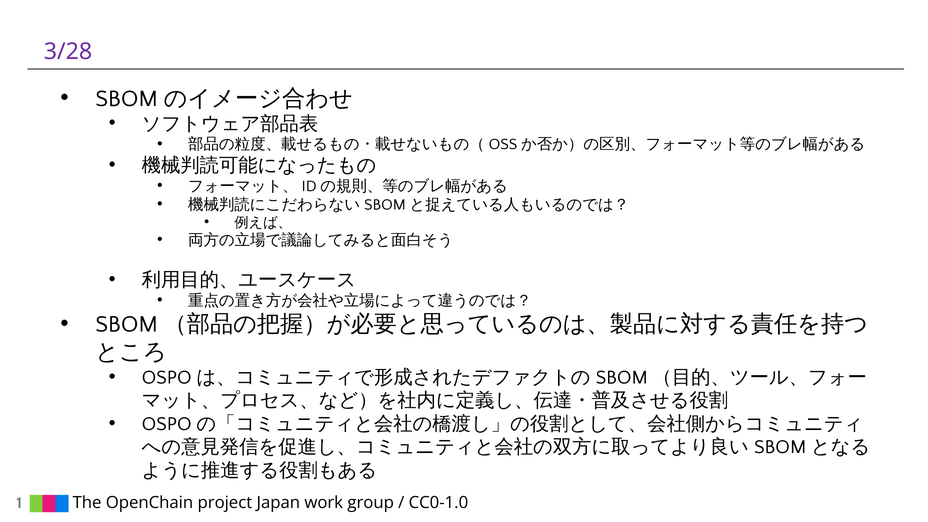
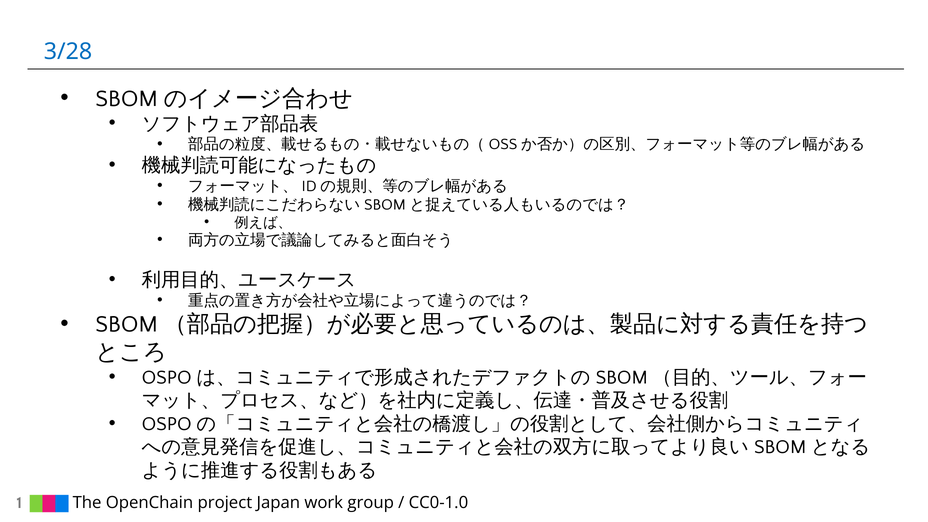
3/28 colour: purple -> blue
